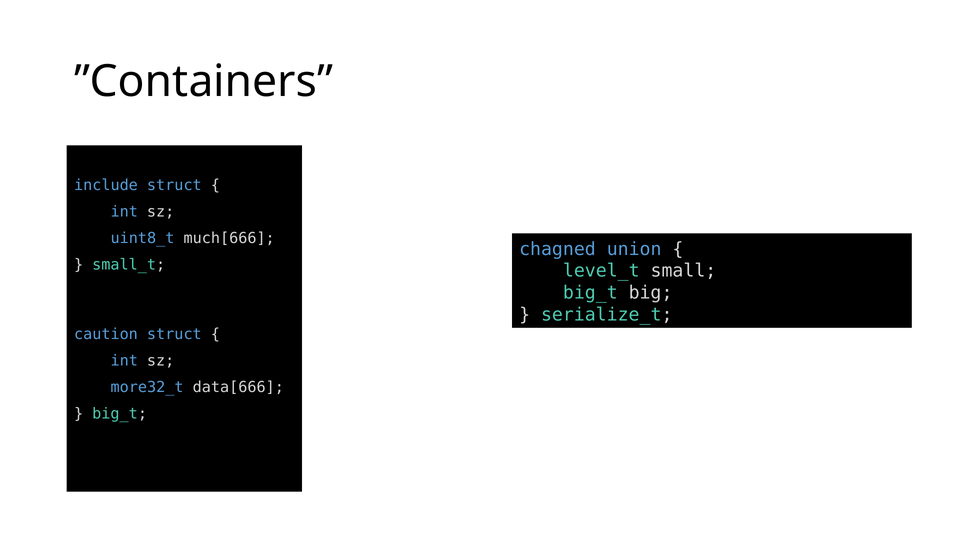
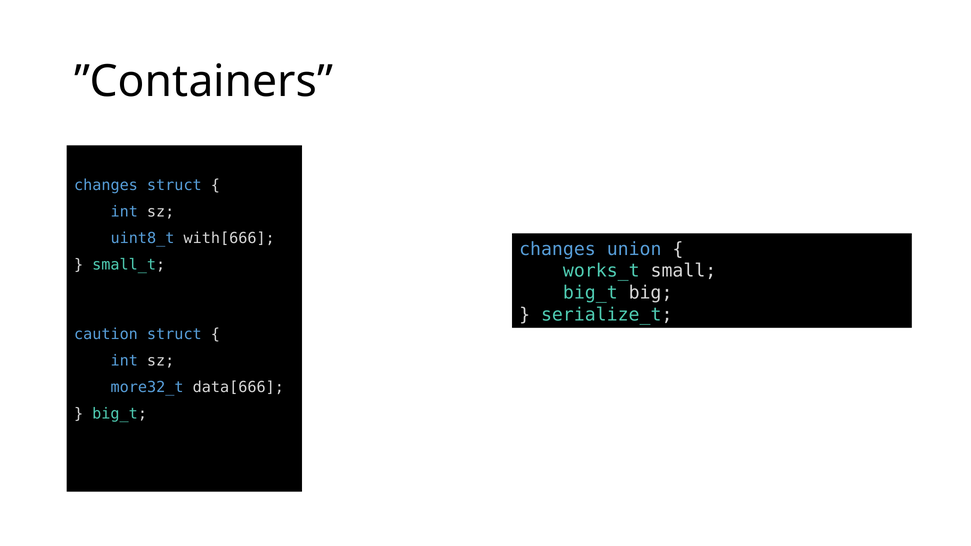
include at (106, 185): include -> changes
much[666: much[666 -> with[666
chagned at (557, 249): chagned -> changes
level_t: level_t -> works_t
